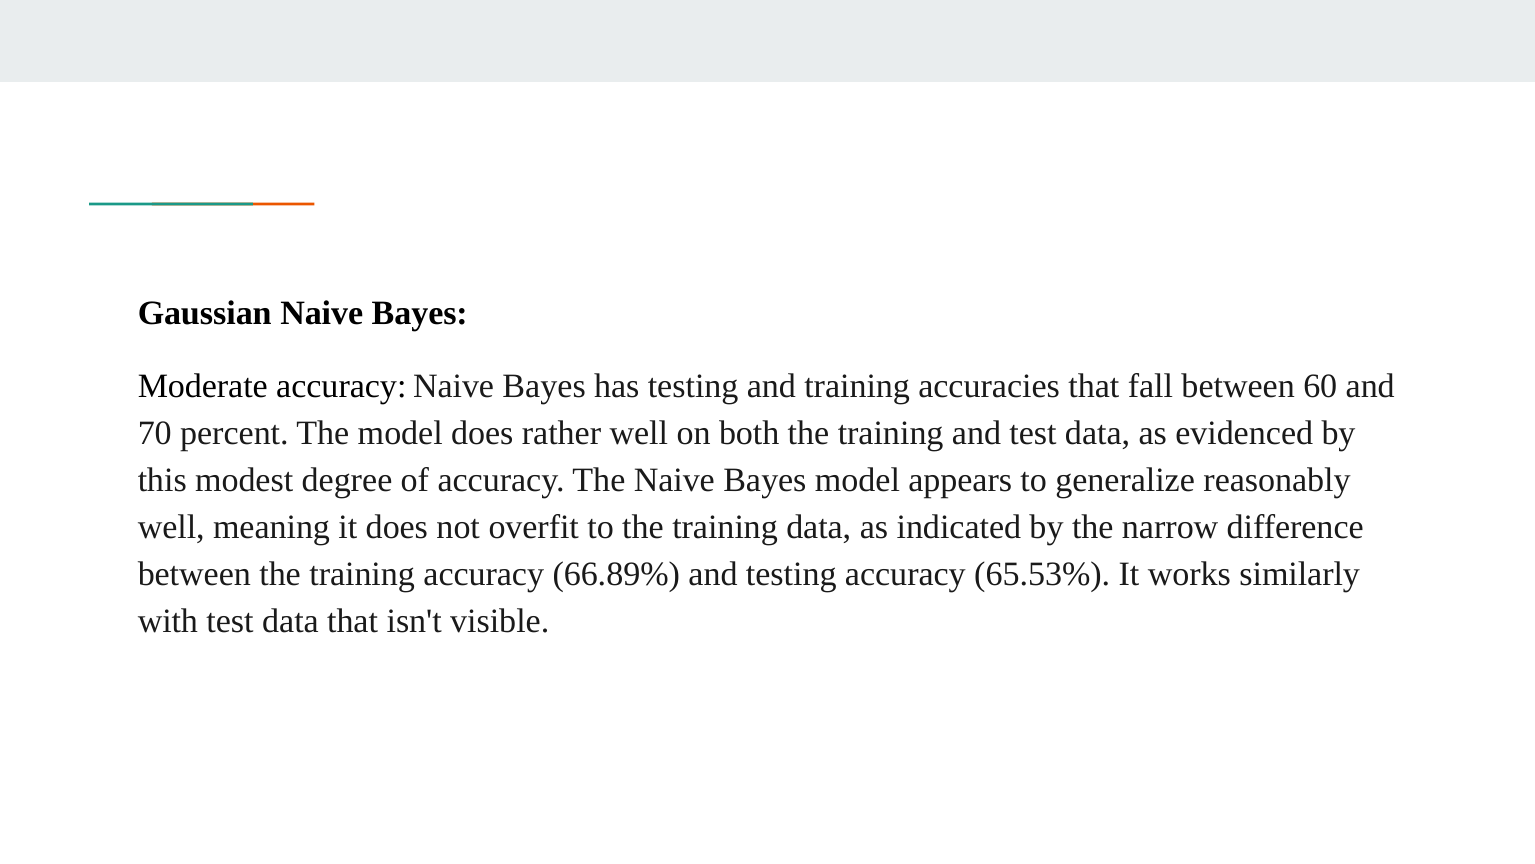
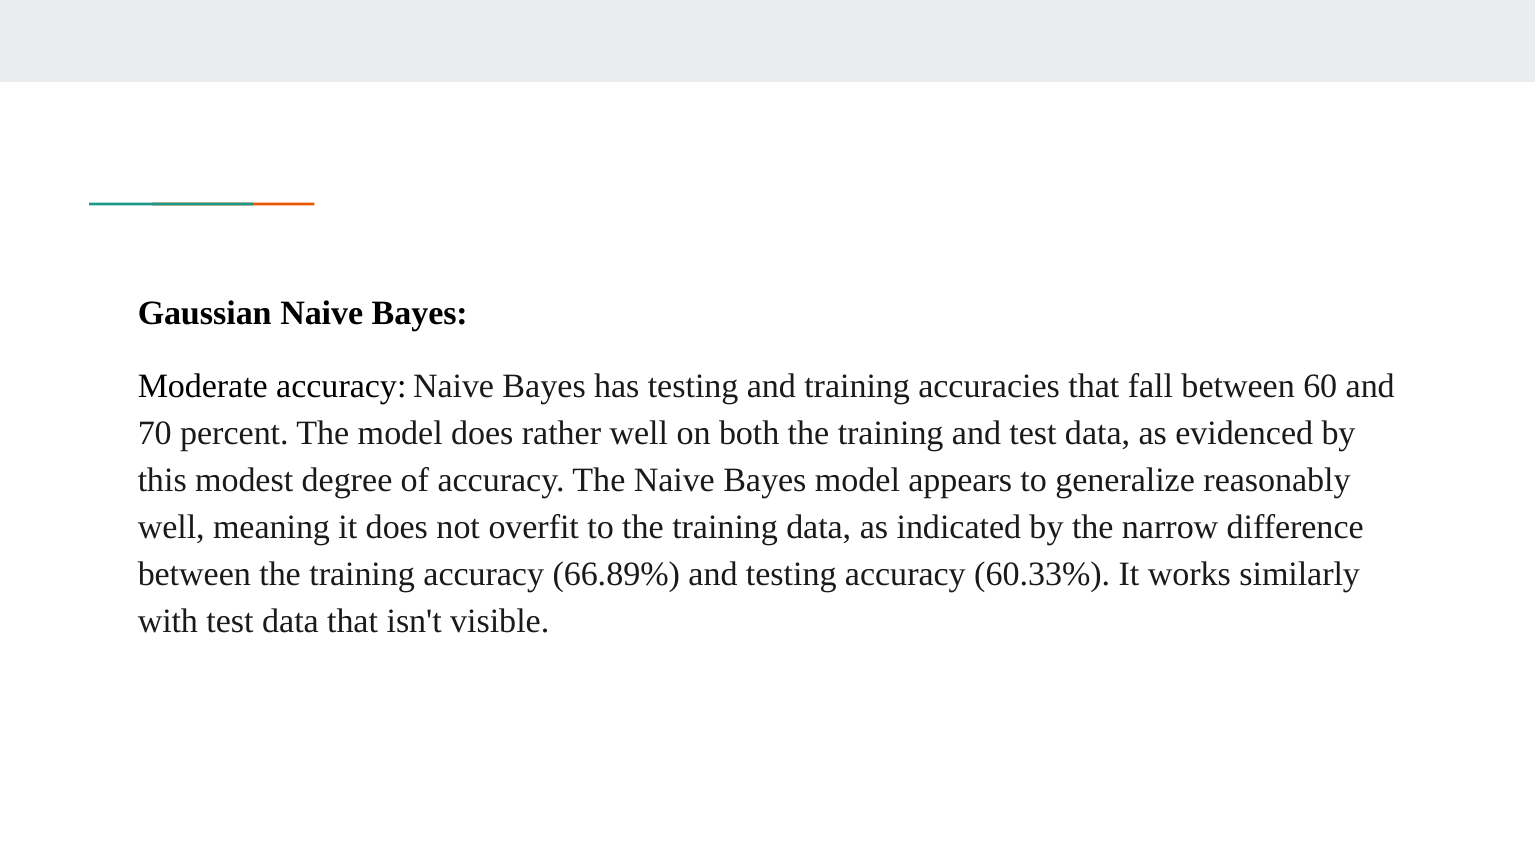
65.53%: 65.53% -> 60.33%
